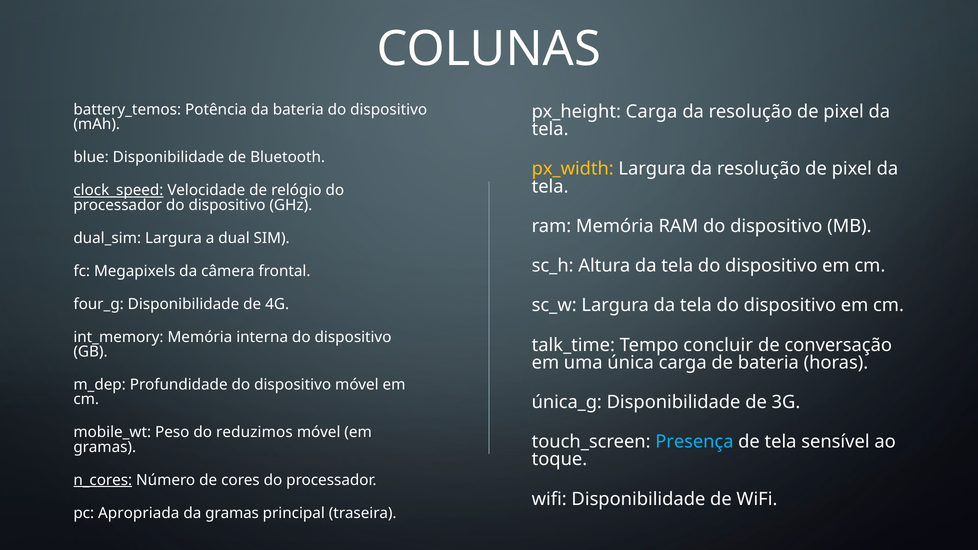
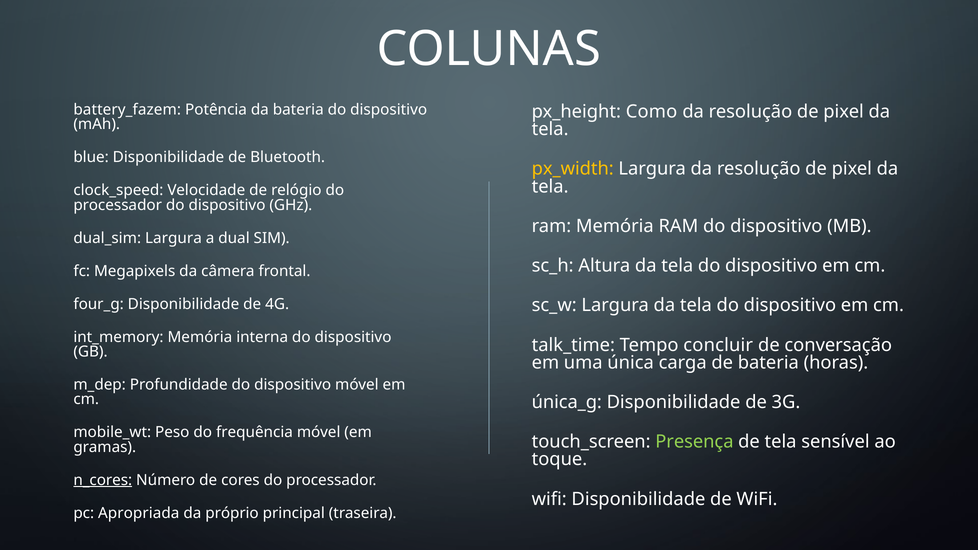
battery_temos: battery_temos -> battery_fazem
px_height Carga: Carga -> Como
clock_speed underline: present -> none
reduzimos: reduzimos -> frequência
Presença colour: light blue -> light green
da gramas: gramas -> próprio
